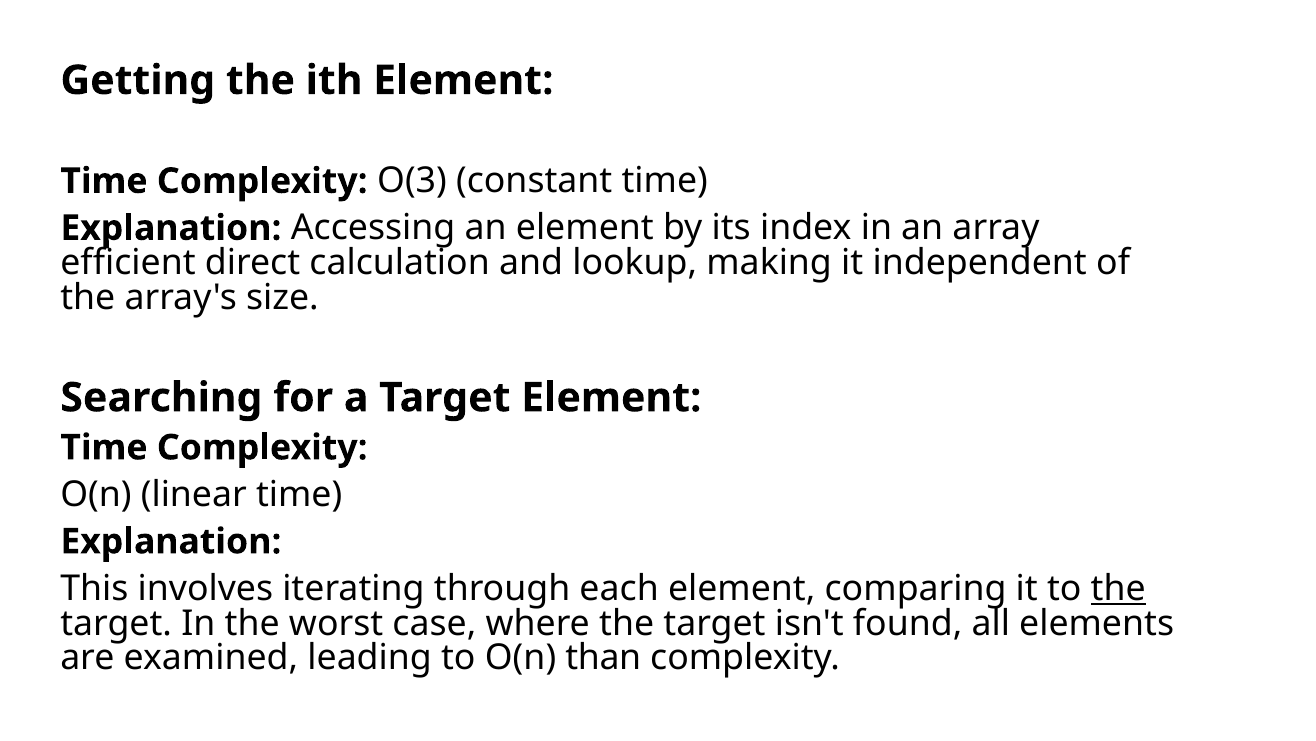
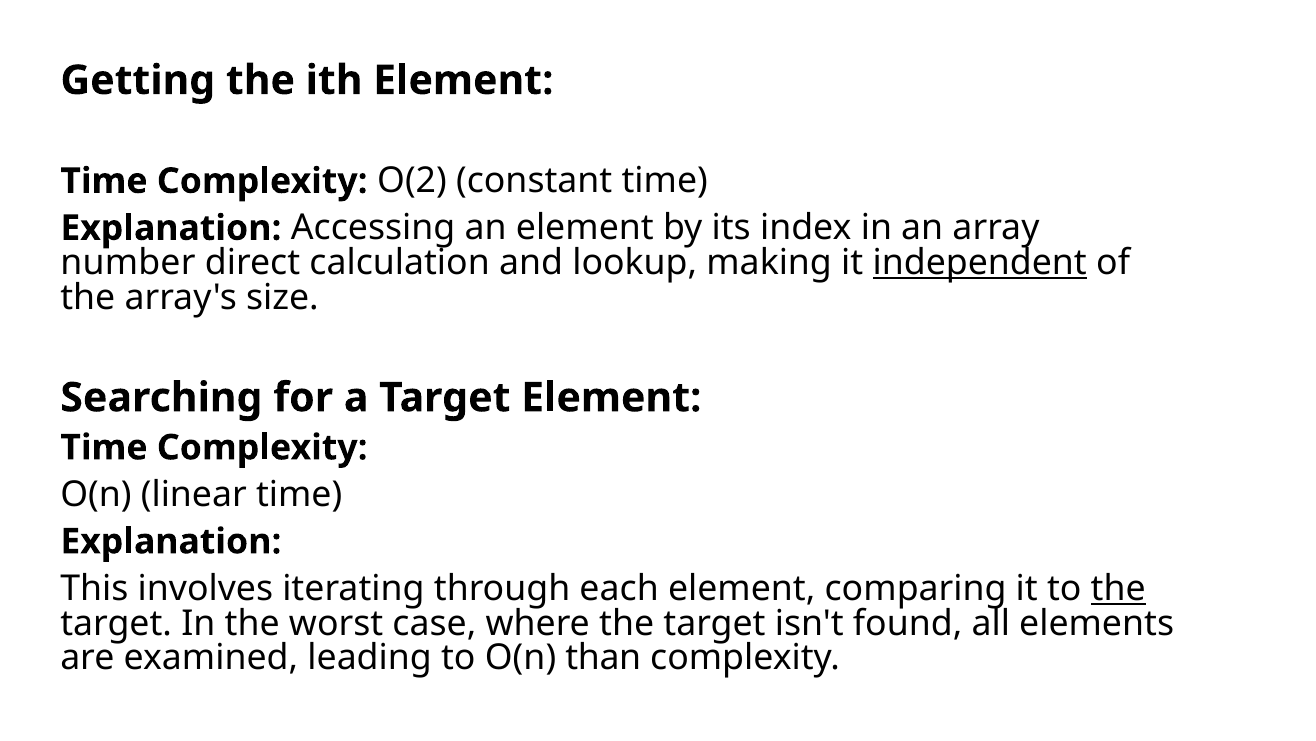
O(3: O(3 -> O(2
efficient: efficient -> number
independent underline: none -> present
